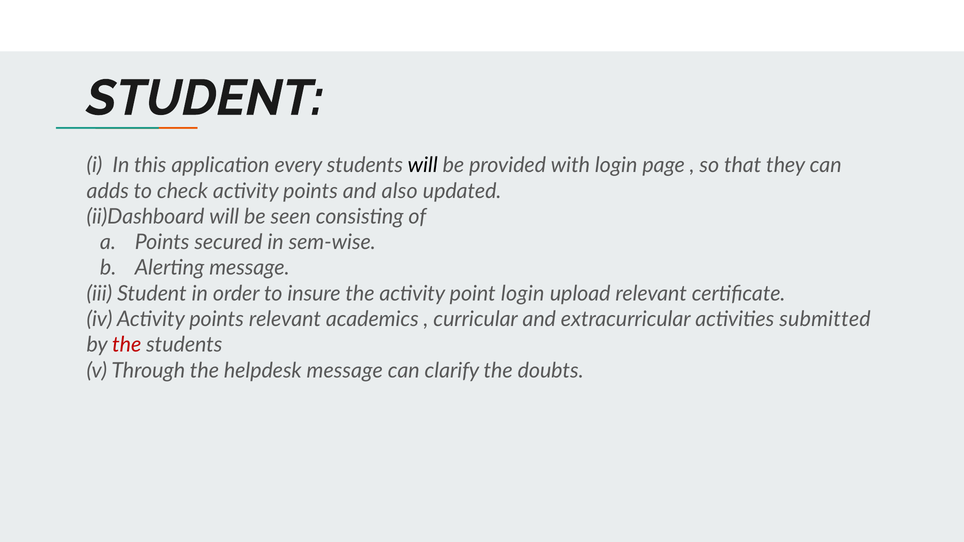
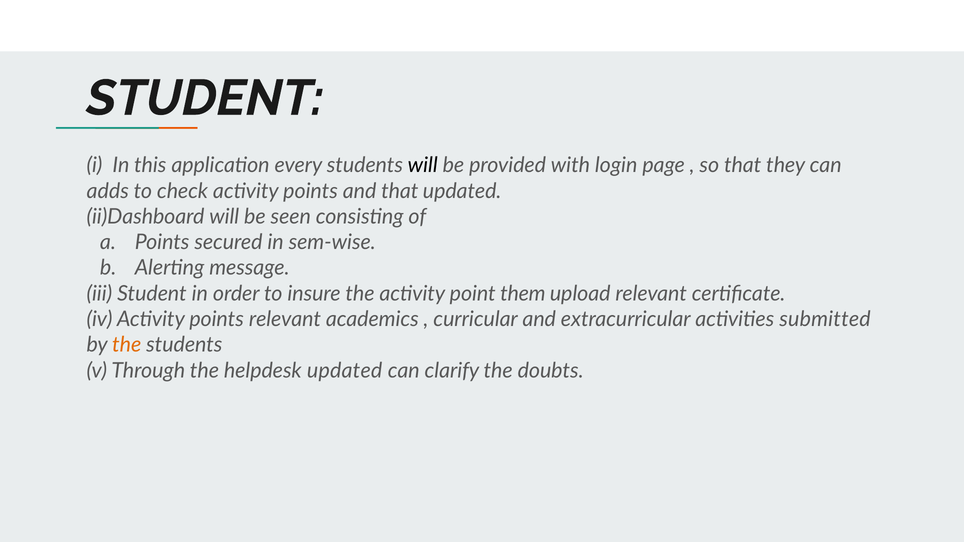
and also: also -> that
point login: login -> them
the at (127, 345) colour: red -> orange
helpdesk message: message -> updated
